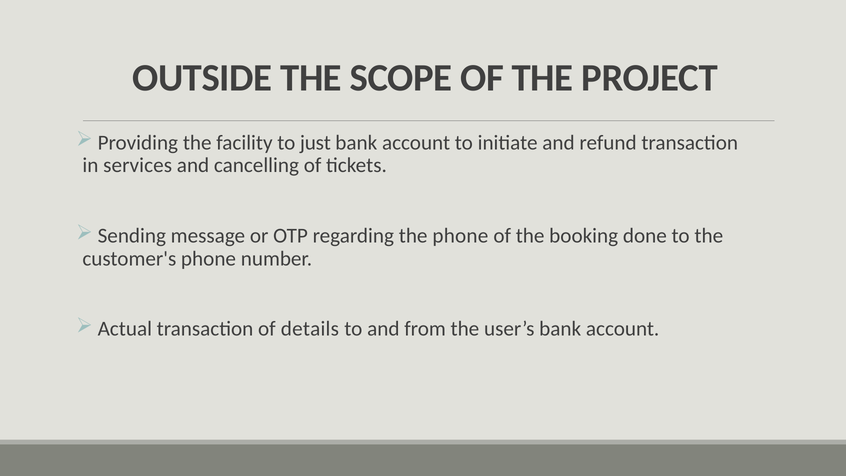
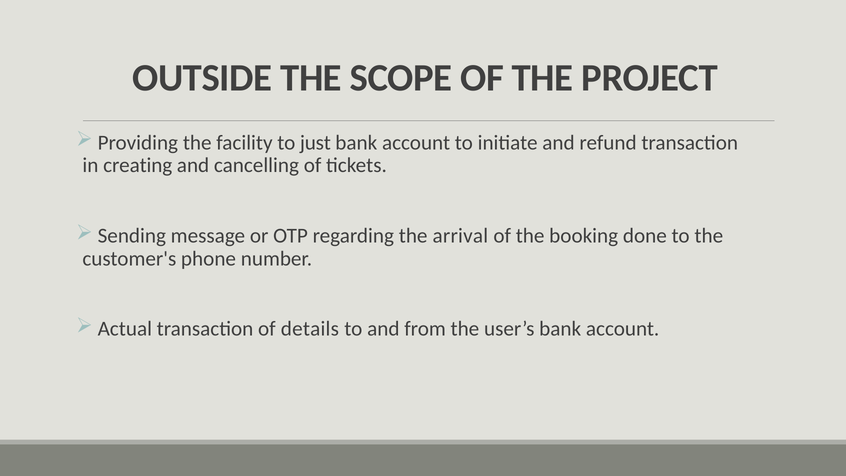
services: services -> creating
the phone: phone -> arrival
